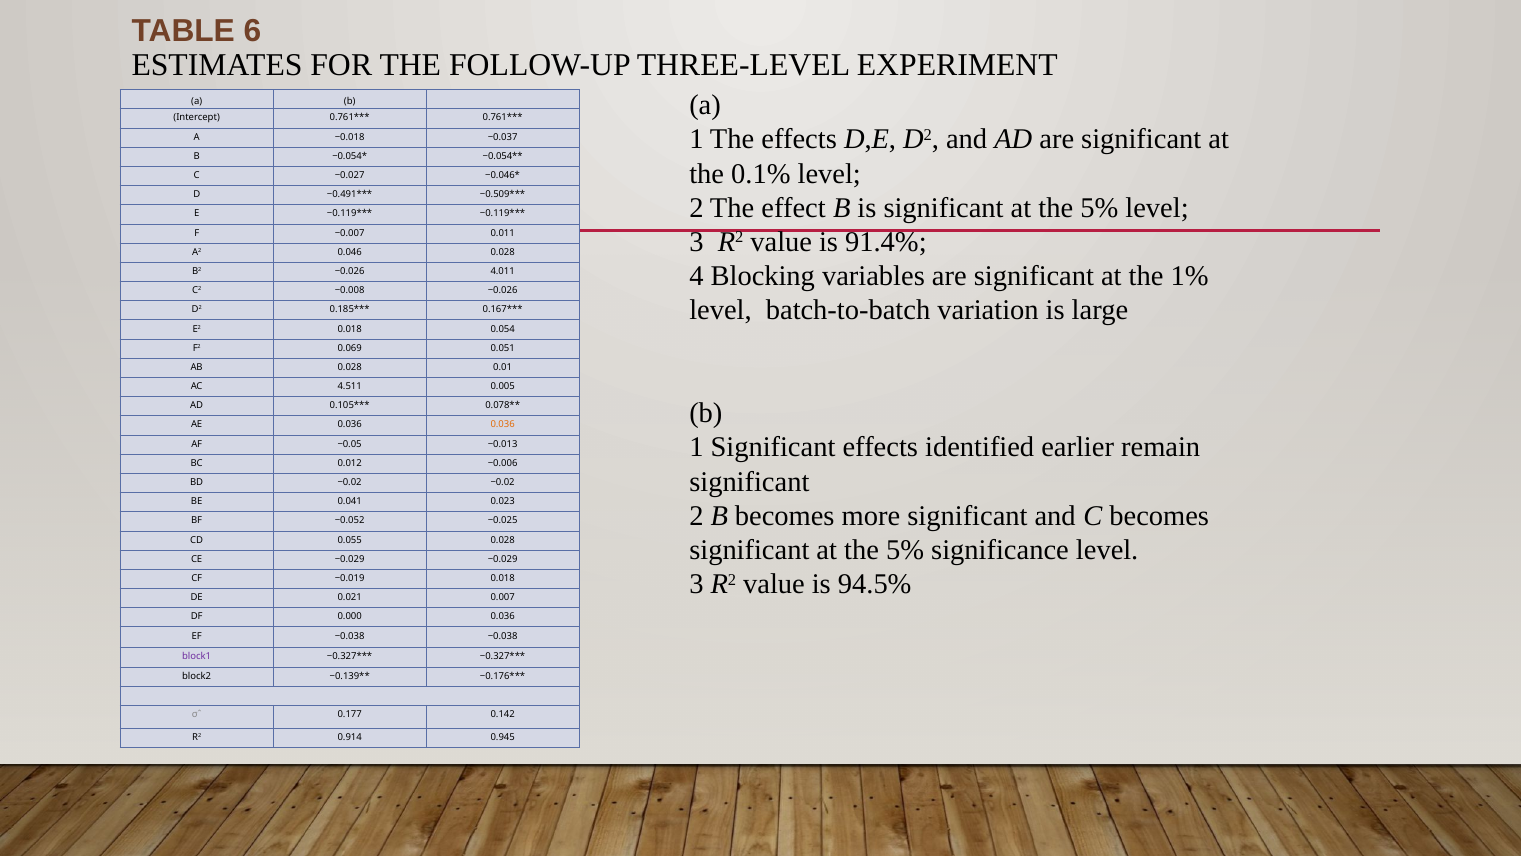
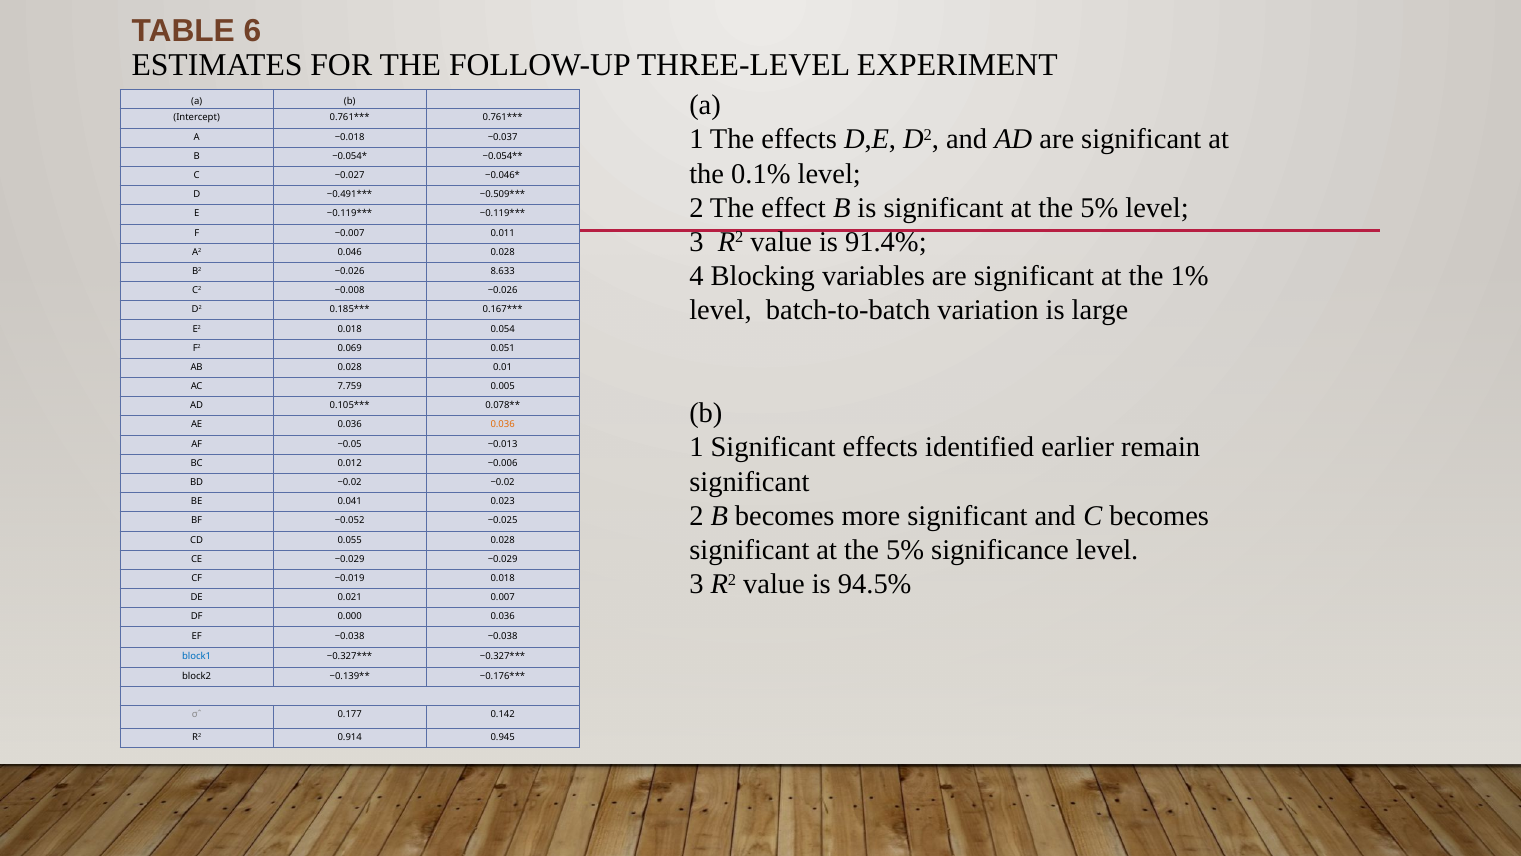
4.011: 4.011 -> 8.633
4.511: 4.511 -> 7.759
block1 colour: purple -> blue
